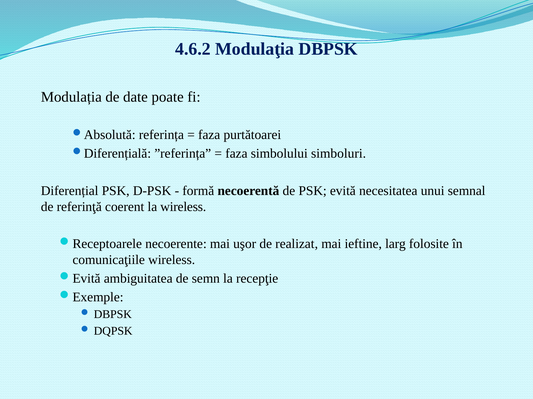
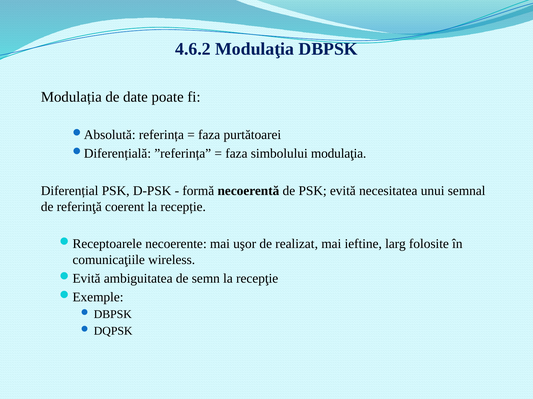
simbolului simboluri: simboluri -> modulaţia
la wireless: wireless -> recepție
